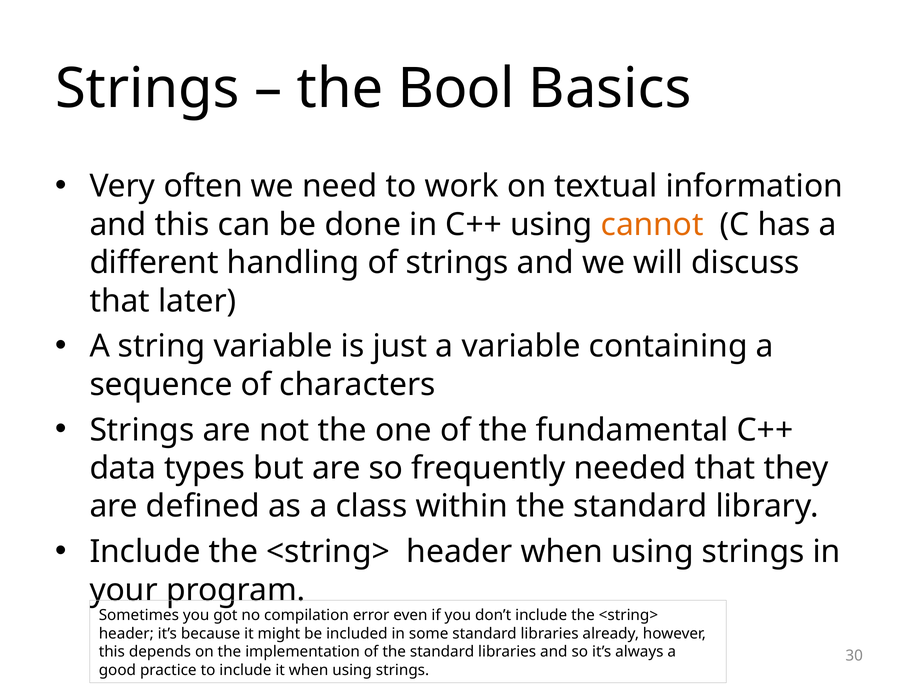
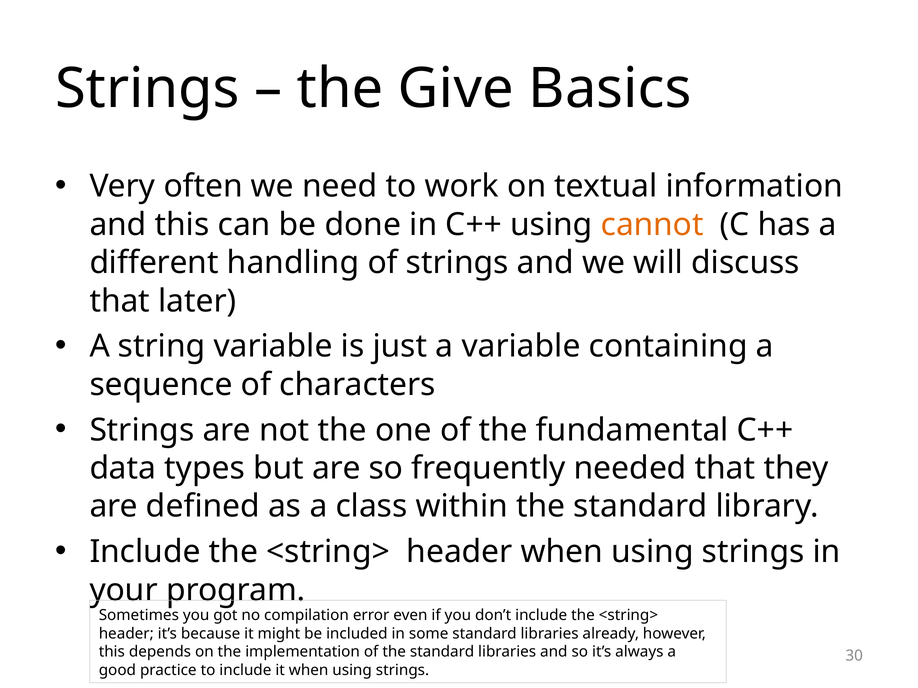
Bool: Bool -> Give
